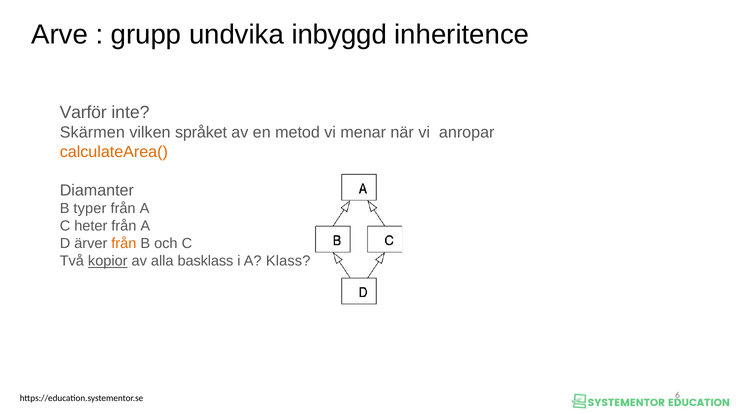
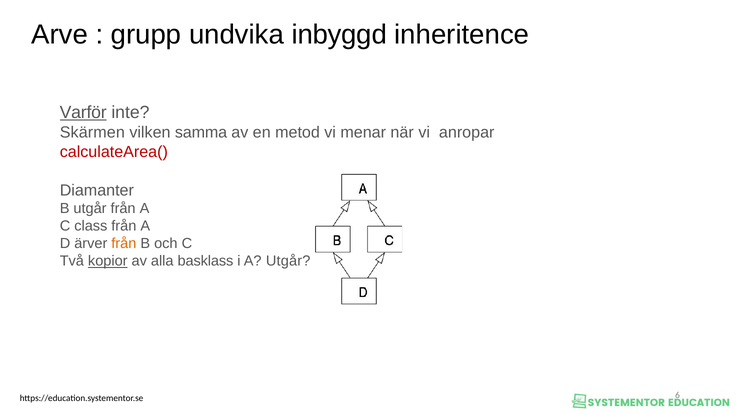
Varför underline: none -> present
språket: språket -> samma
calculateArea( colour: orange -> red
B typer: typer -> utgår
heter: heter -> class
A Klass: Klass -> Utgår
